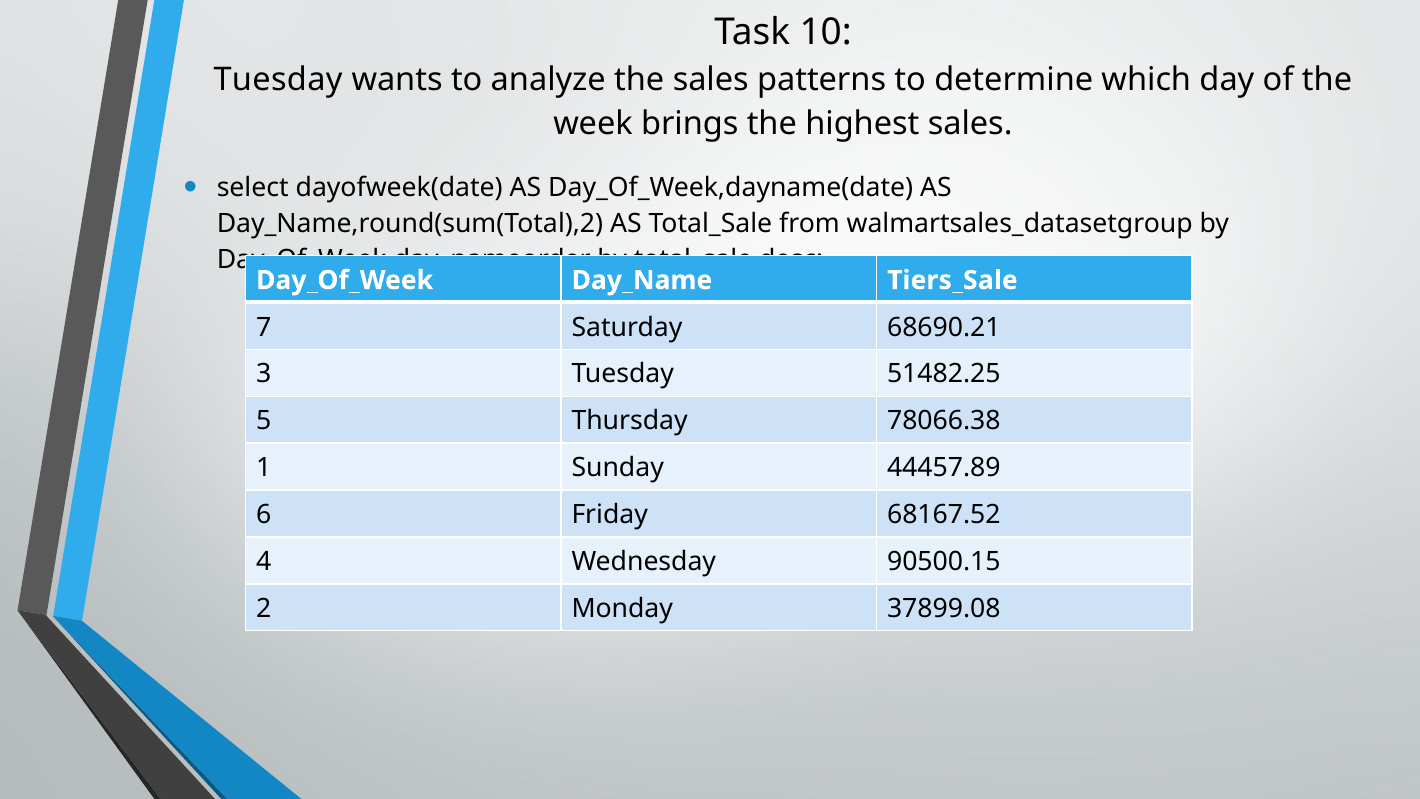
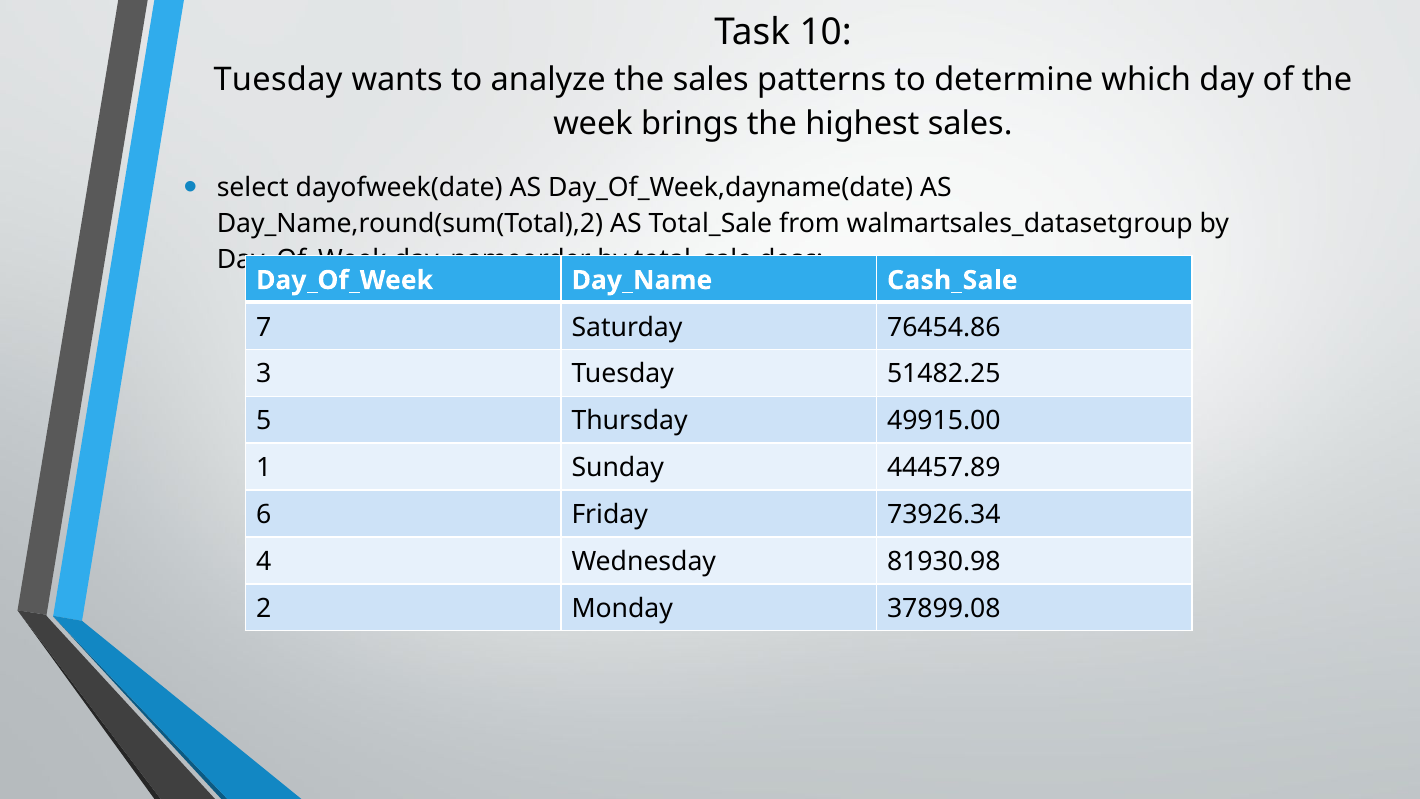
Tiers_Sale: Tiers_Sale -> Cash_Sale
68690.21: 68690.21 -> 76454.86
78066.38: 78066.38 -> 49915.00
68167.52: 68167.52 -> 73926.34
90500.15: 90500.15 -> 81930.98
